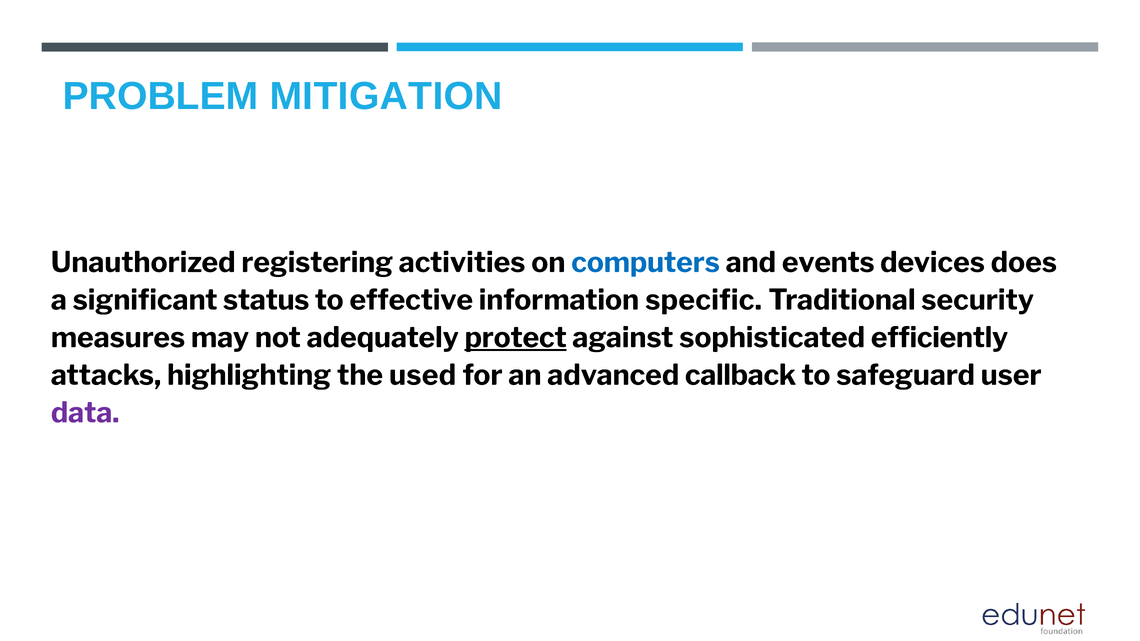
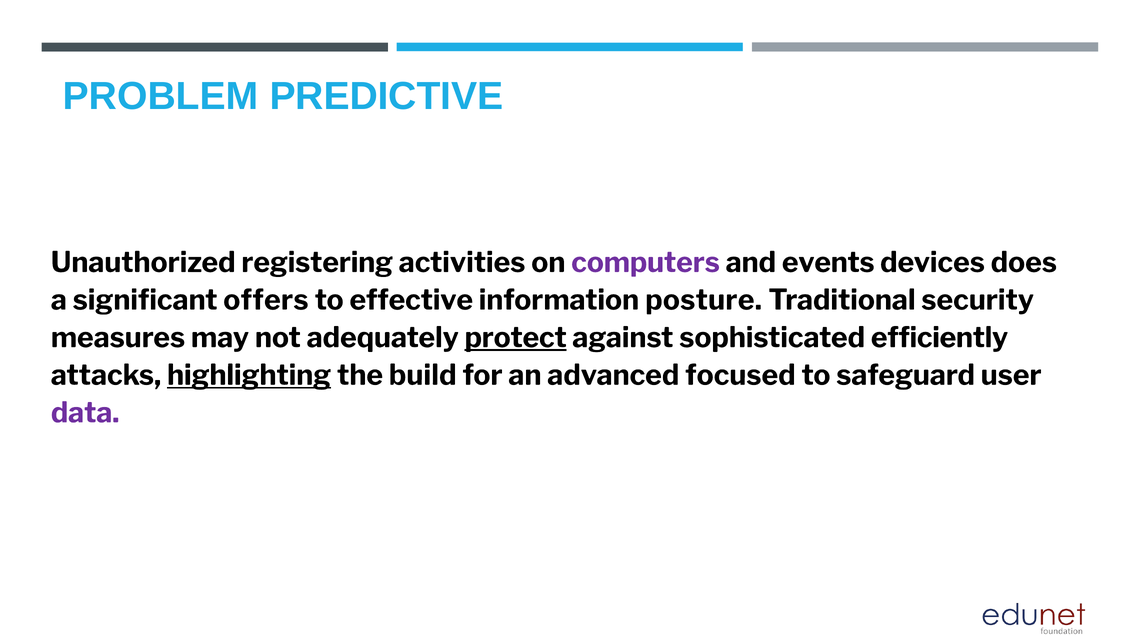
MITIGATION: MITIGATION -> PREDICTIVE
computers colour: blue -> purple
status: status -> offers
specific: specific -> posture
highlighting underline: none -> present
used: used -> build
callback: callback -> focused
